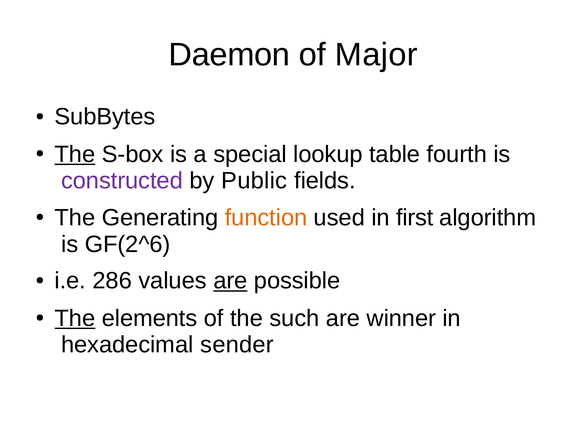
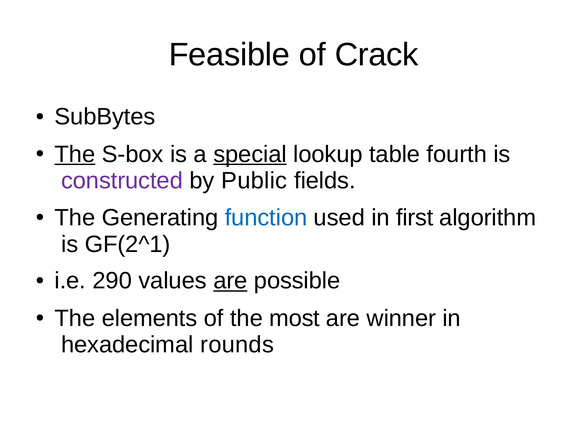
Daemon: Daemon -> Feasible
Major: Major -> Crack
special underline: none -> present
function colour: orange -> blue
GF(2^6: GF(2^6 -> GF(2^1
286: 286 -> 290
The at (75, 319) underline: present -> none
such: such -> most
sender: sender -> rounds
